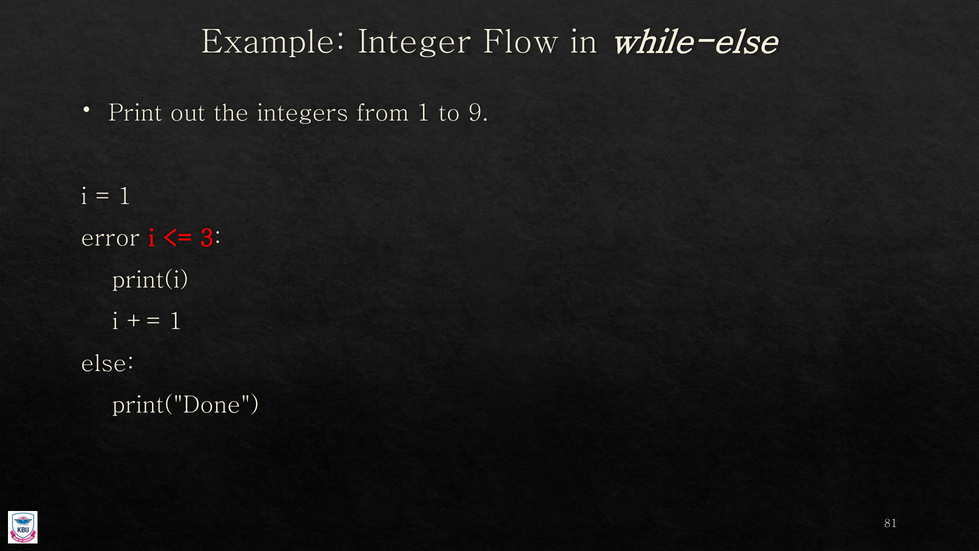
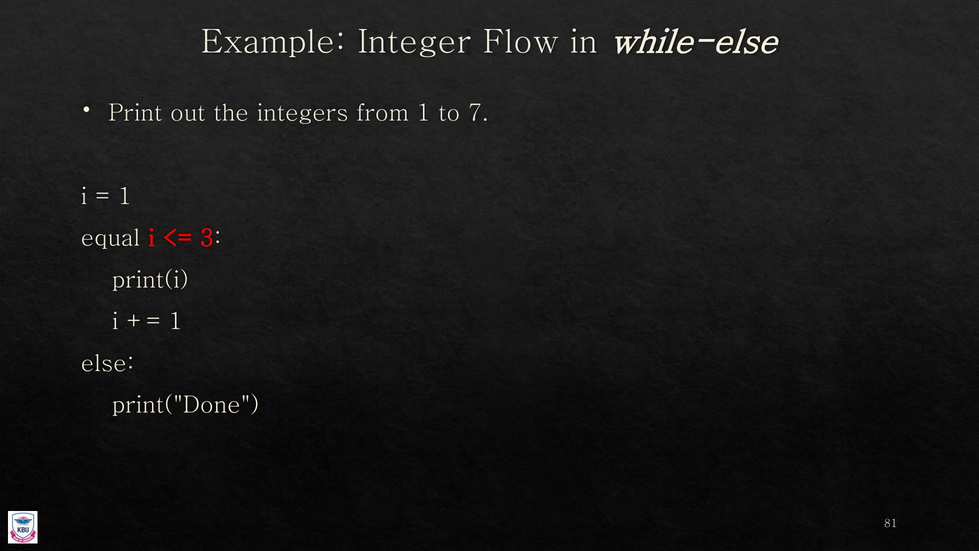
9: 9 -> 7
error: error -> equal
